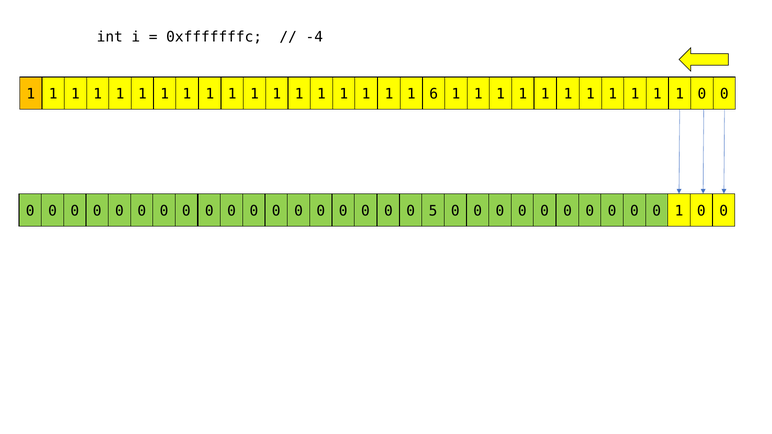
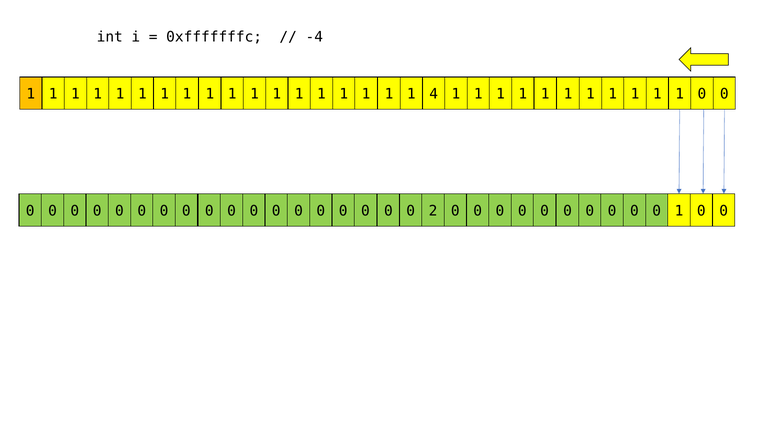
6: 6 -> 4
5: 5 -> 2
